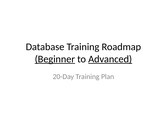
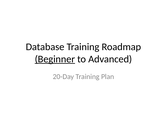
Advanced underline: present -> none
